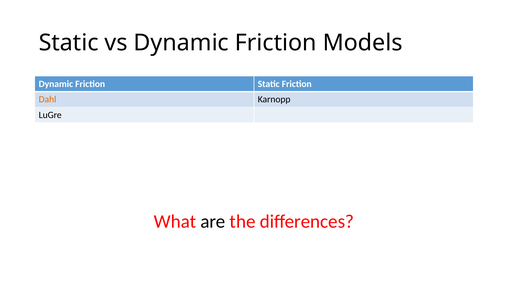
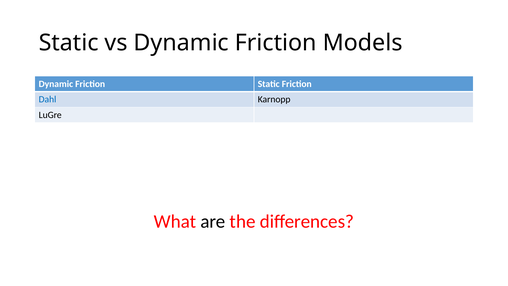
Dahl colour: orange -> blue
